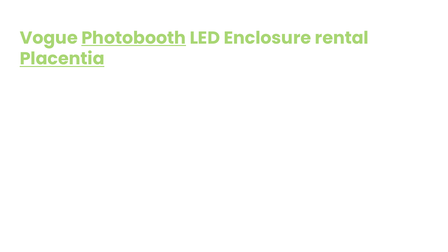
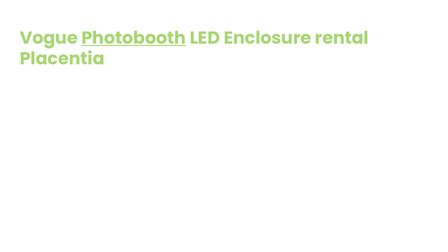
Placentia underline: present -> none
